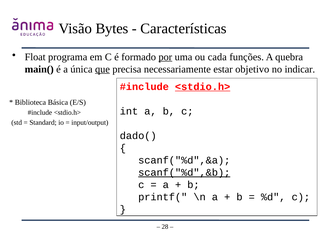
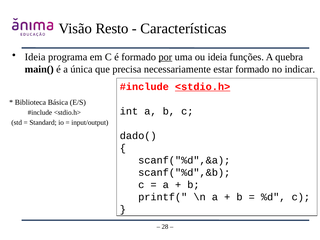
Bytes: Bytes -> Resto
Float at (35, 57): Float -> Ideia
ou cada: cada -> ideia
que underline: present -> none
estar objetivo: objetivo -> formado
scanf("%d",&b underline: present -> none
